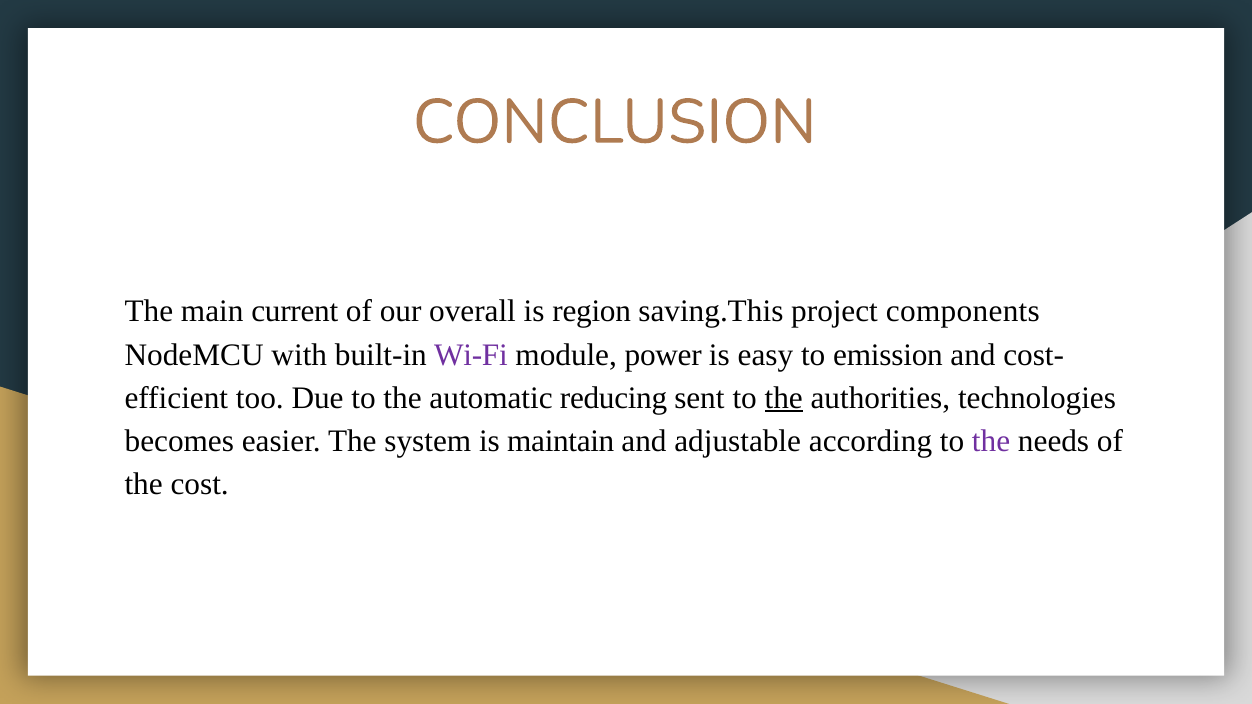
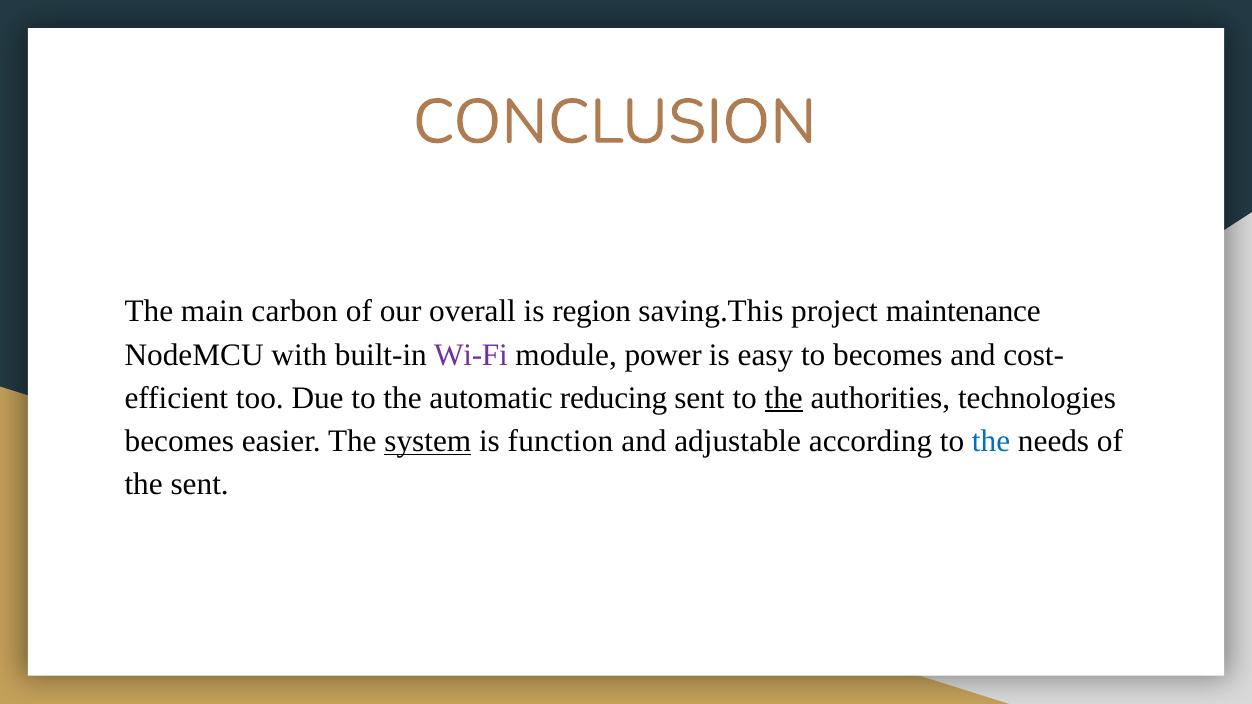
current: current -> carbon
components: components -> maintenance
to emission: emission -> becomes
system underline: none -> present
maintain: maintain -> function
the at (991, 441) colour: purple -> blue
the cost: cost -> sent
